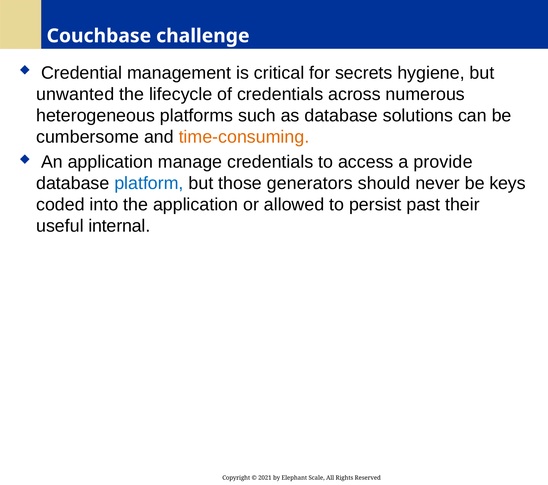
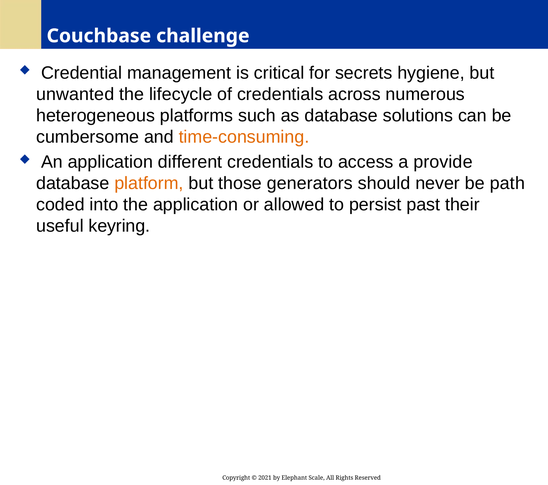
manage: manage -> different
platform colour: blue -> orange
keys: keys -> path
internal: internal -> keyring
